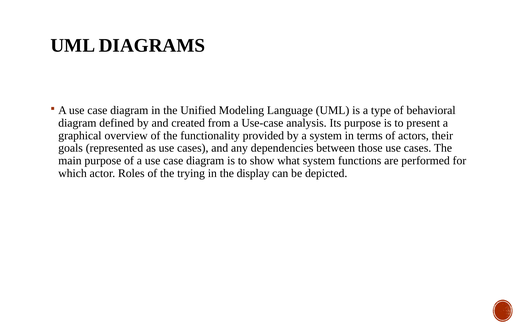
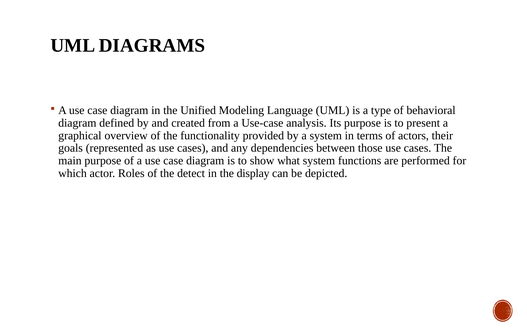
trying: trying -> detect
